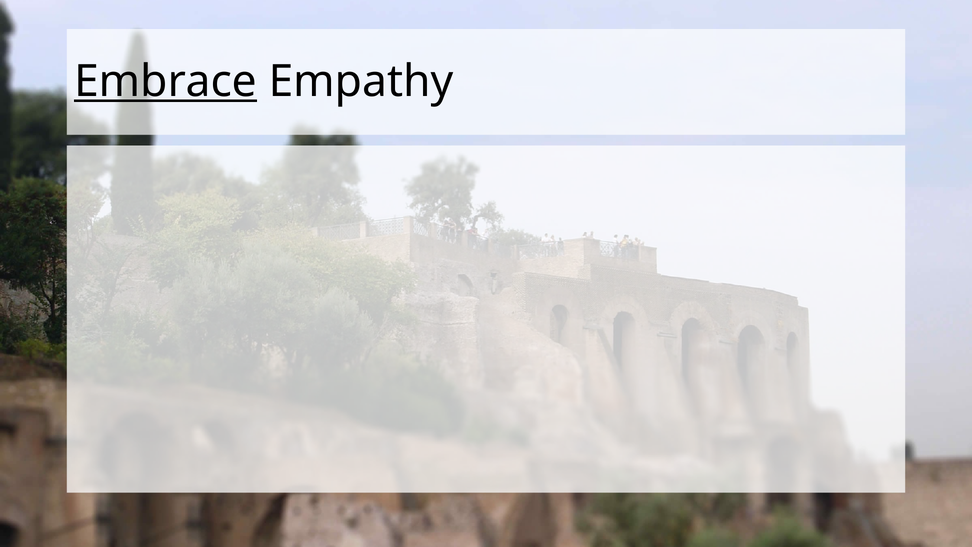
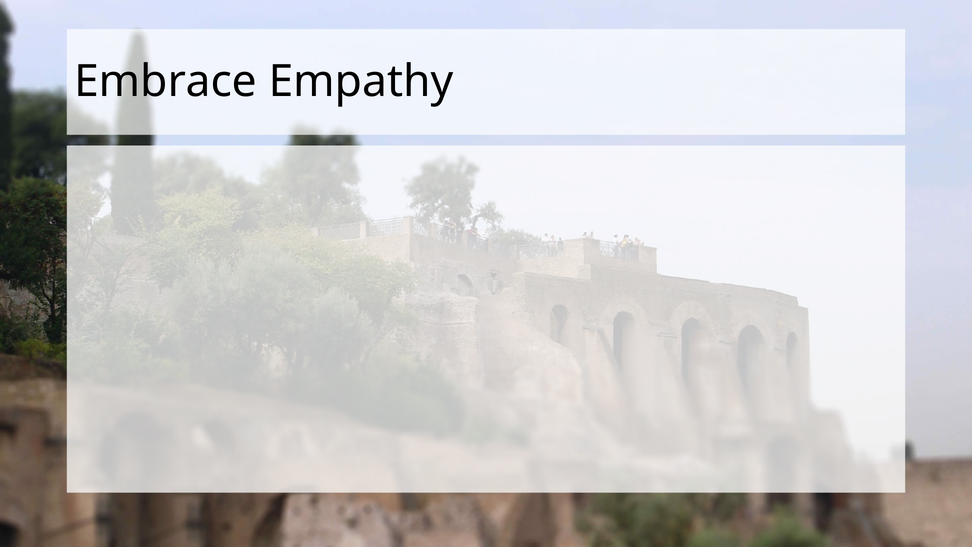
Embrace underline: present -> none
